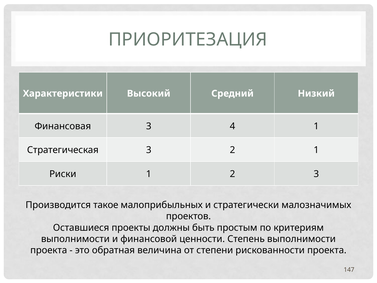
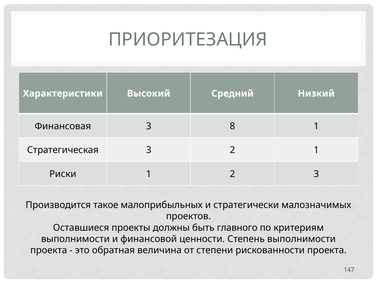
4: 4 -> 8
простым: простым -> главного
